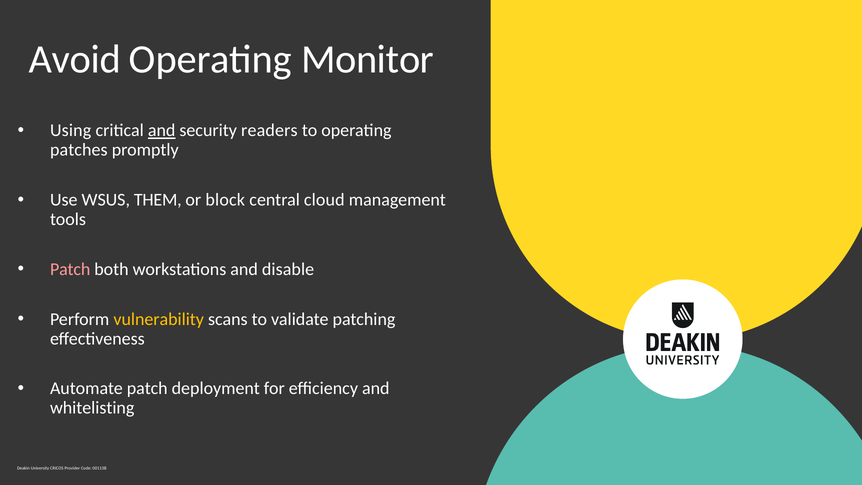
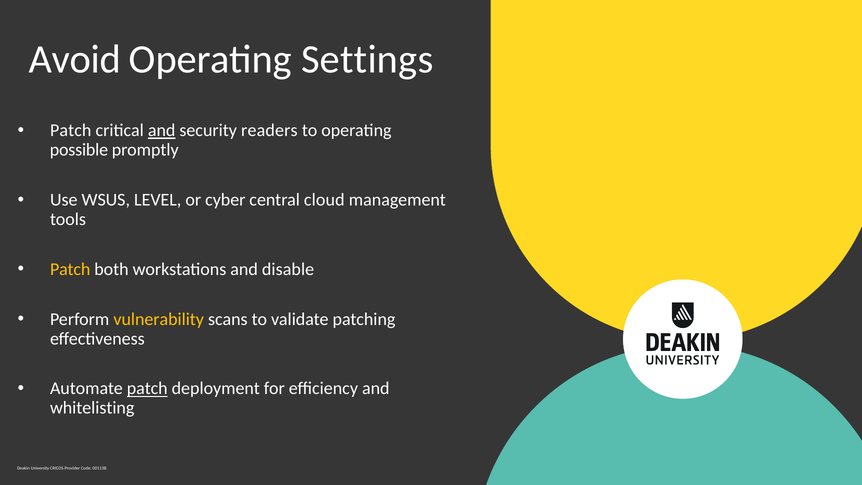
Monitor: Monitor -> Settings
Using at (71, 131): Using -> Patch
patches: patches -> possible
THEM: THEM -> LEVEL
block: block -> cyber
Patch at (70, 269) colour: pink -> yellow
patch at (147, 388) underline: none -> present
